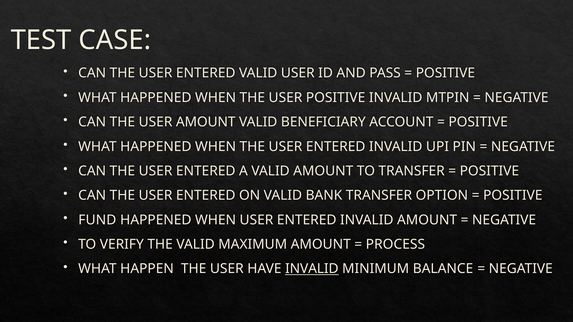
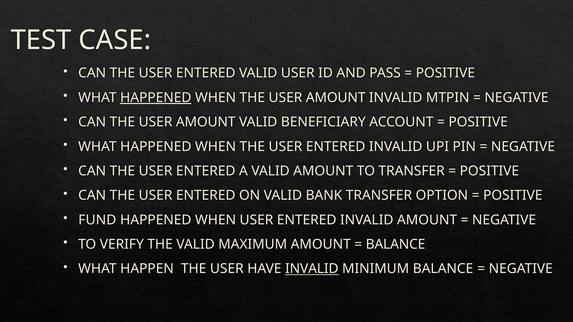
HAPPENED at (156, 98) underline: none -> present
WHEN THE USER POSITIVE: POSITIVE -> AMOUNT
PROCESS at (395, 245): PROCESS -> BALANCE
